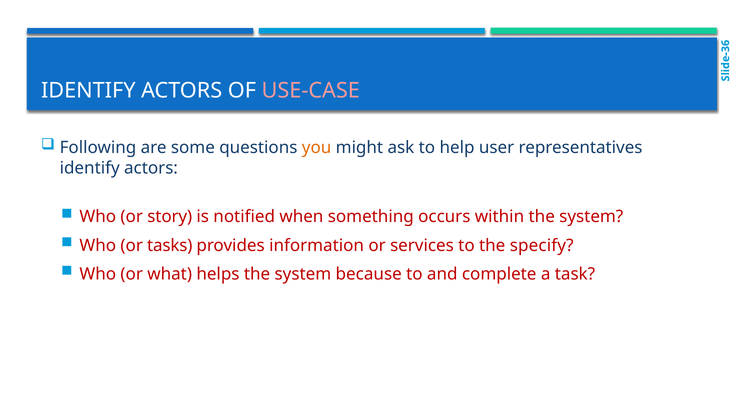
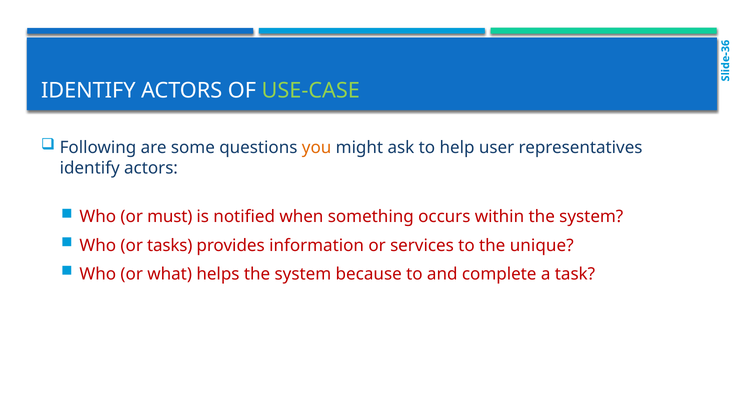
USE-CASE colour: pink -> light green
story: story -> must
specify: specify -> unique
